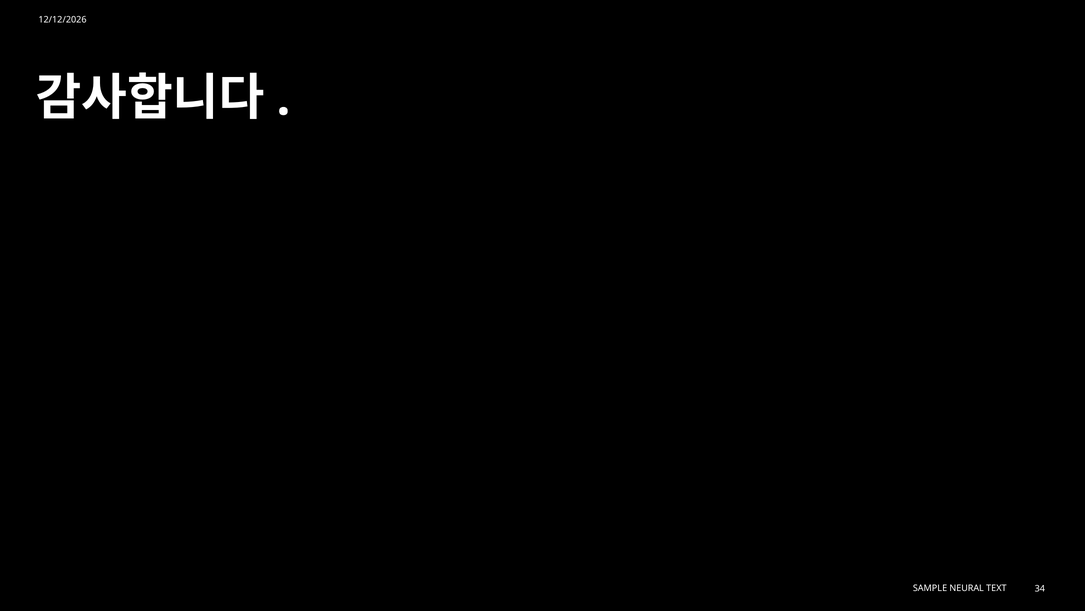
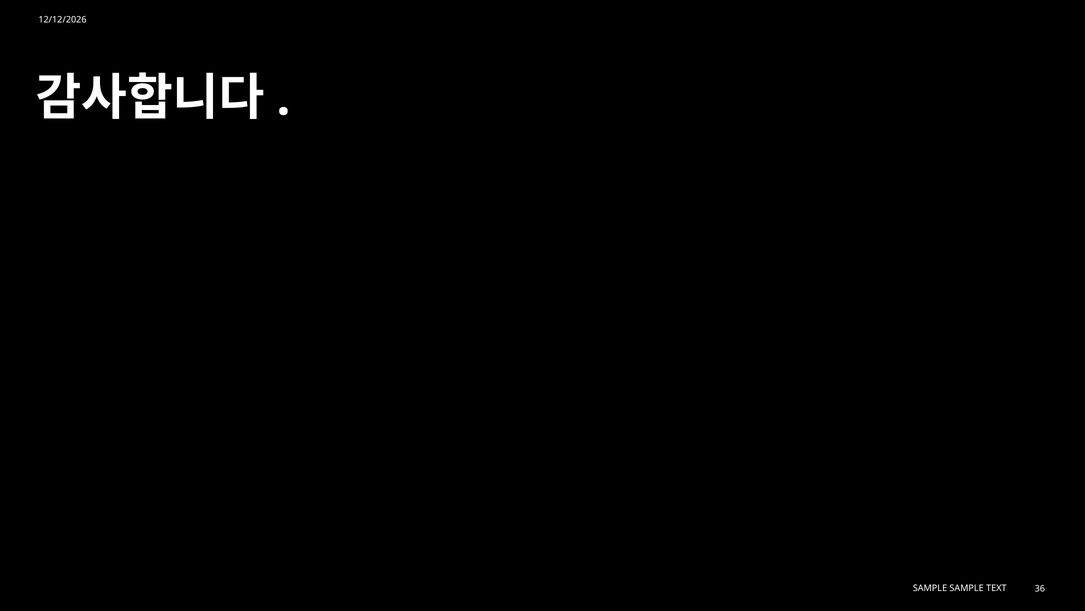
SAMPLE NEURAL: NEURAL -> SAMPLE
34: 34 -> 36
